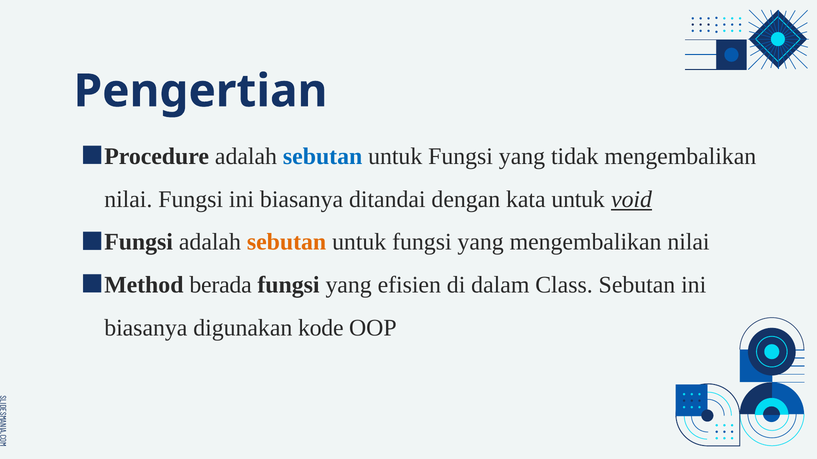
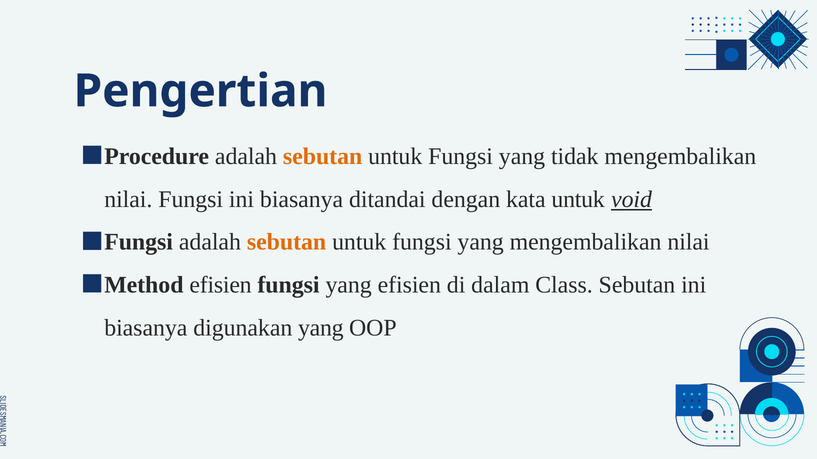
sebutan at (323, 157) colour: blue -> orange
Method berada: berada -> efisien
digunakan kode: kode -> yang
